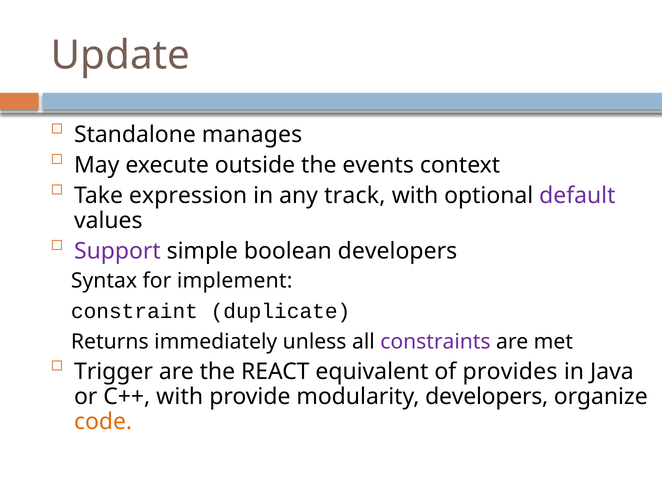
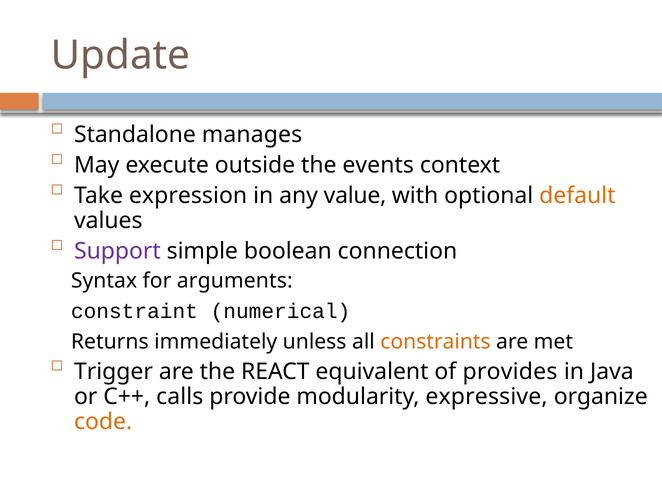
track: track -> value
default colour: purple -> orange
boolean developers: developers -> connection
implement: implement -> arguments
duplicate: duplicate -> numerical
constraints colour: purple -> orange
C++ with: with -> calls
modularity developers: developers -> expressive
